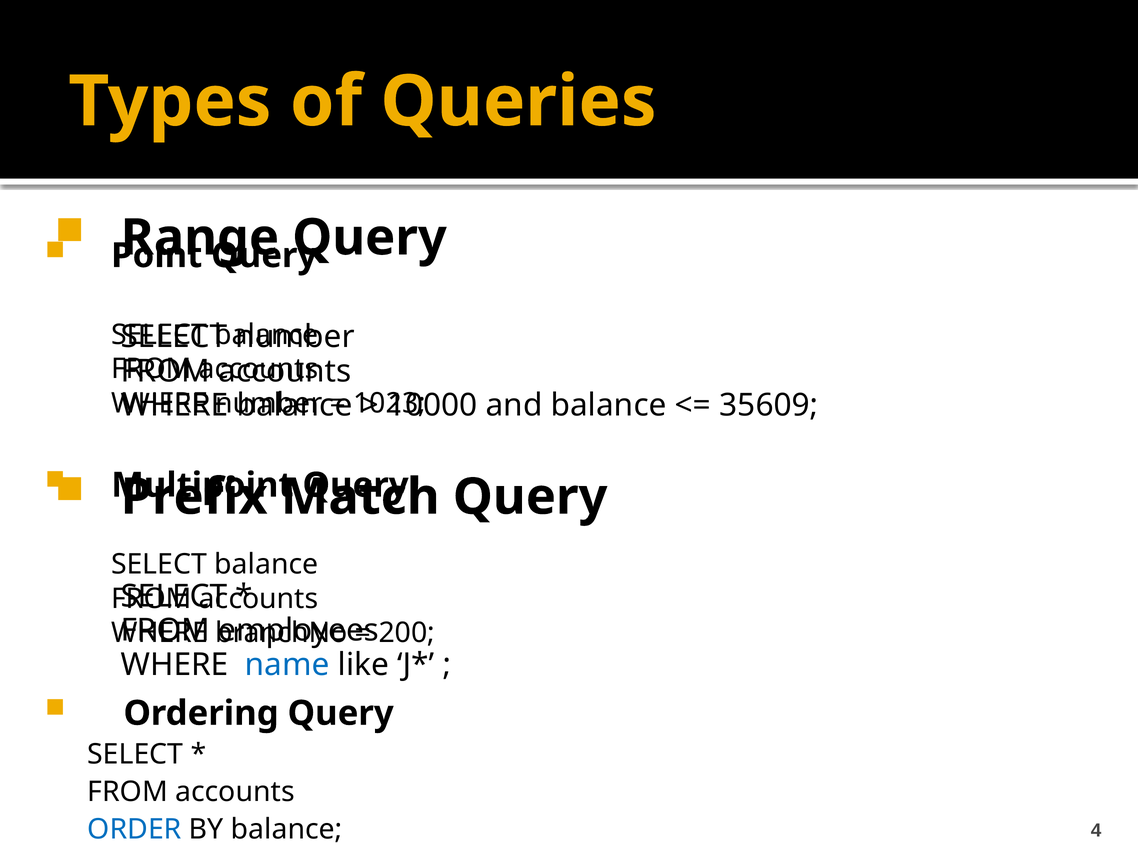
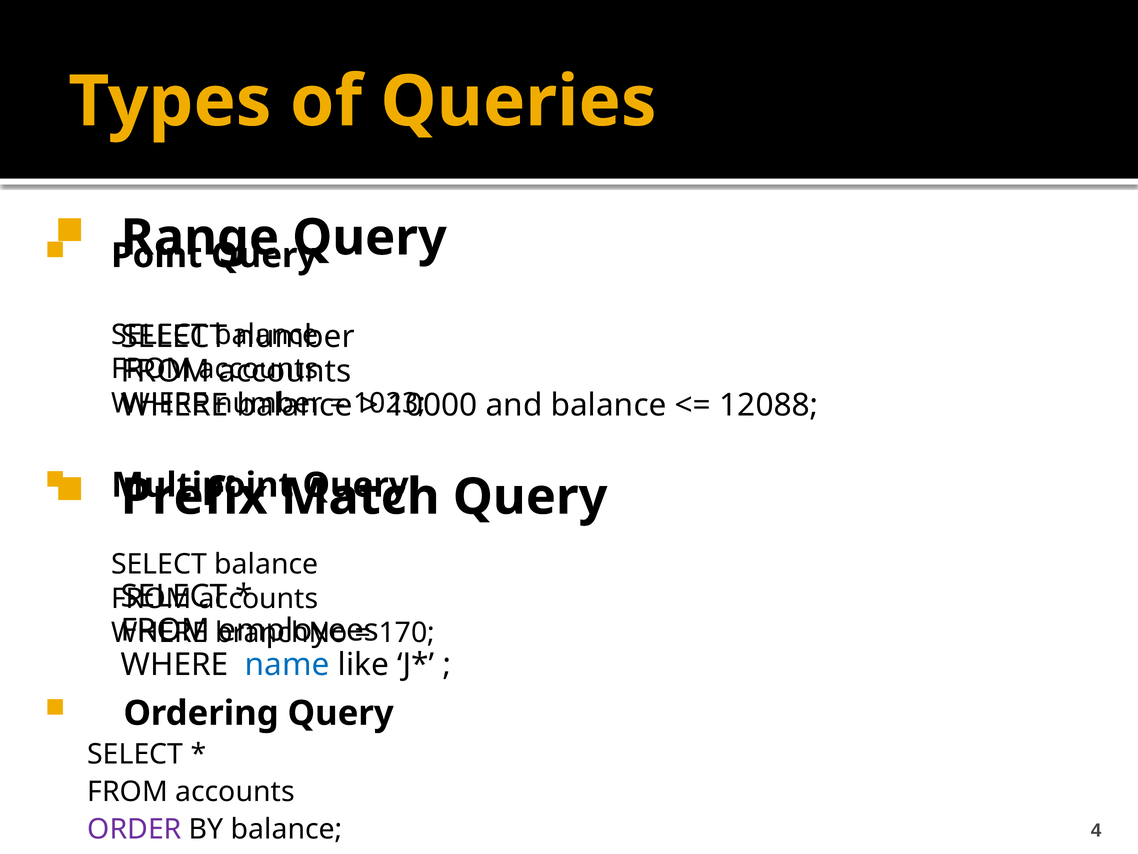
35609: 35609 -> 12088
200: 200 -> 170
ORDER colour: blue -> purple
